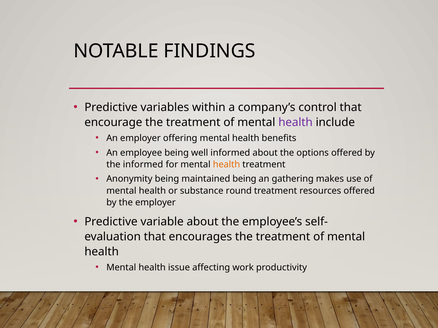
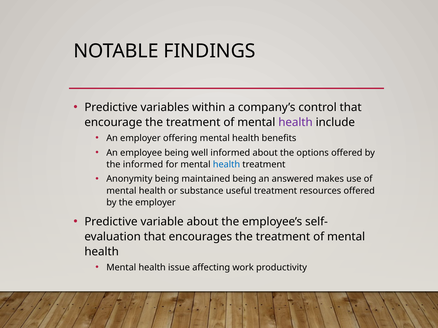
health at (226, 165) colour: orange -> blue
gathering: gathering -> answered
round: round -> useful
